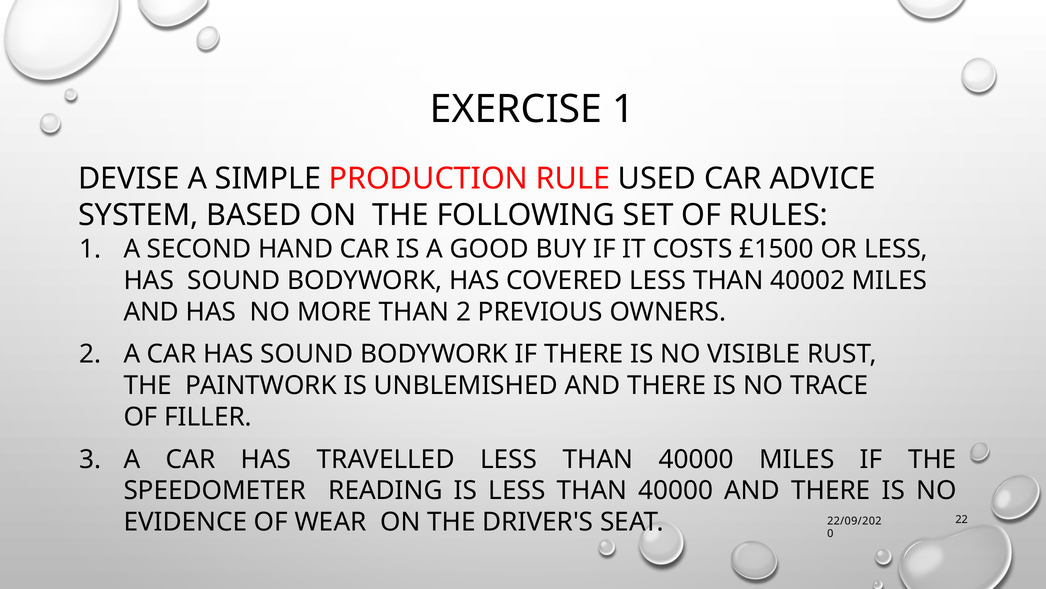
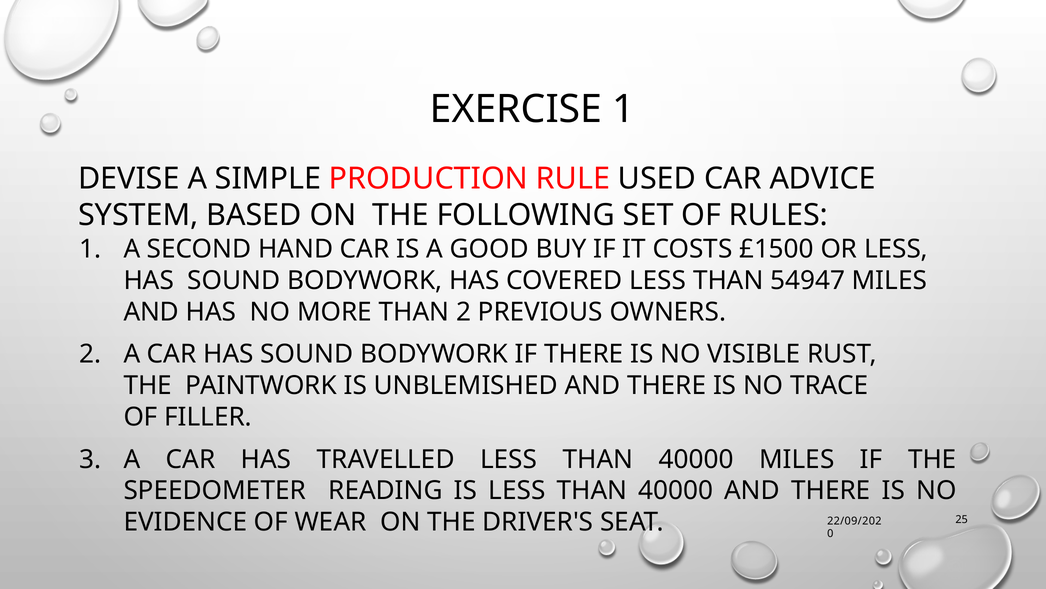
40002: 40002 -> 54947
22: 22 -> 25
